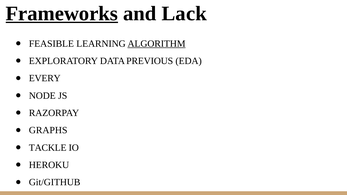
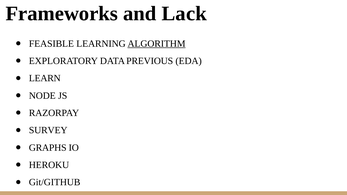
Frameworks underline: present -> none
EVERY: EVERY -> LEARN
GRAPHS: GRAPHS -> SURVEY
TACKLE: TACKLE -> GRAPHS
